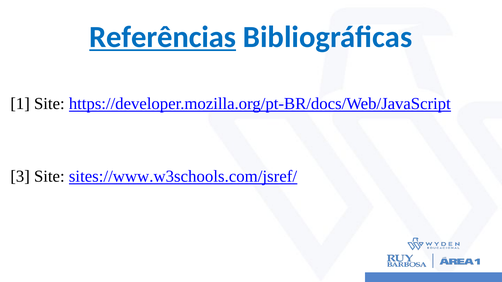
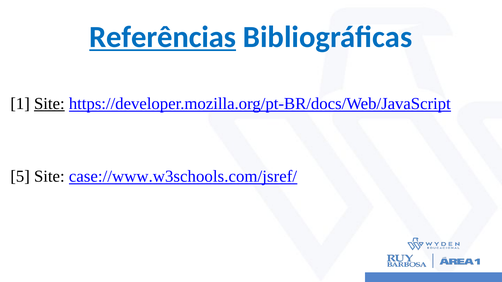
Site at (49, 104) underline: none -> present
3: 3 -> 5
sites://www.w3schools.com/jsref/: sites://www.w3schools.com/jsref/ -> case://www.w3schools.com/jsref/
